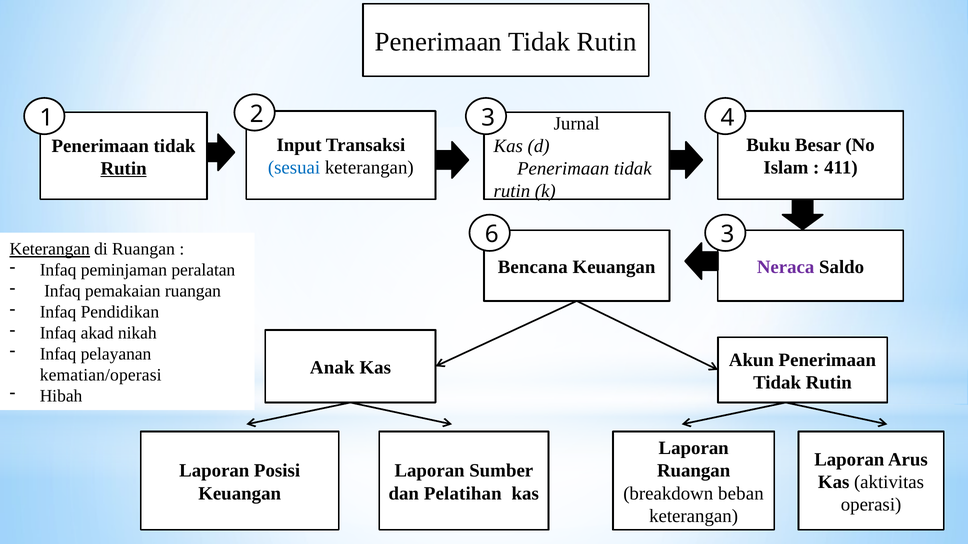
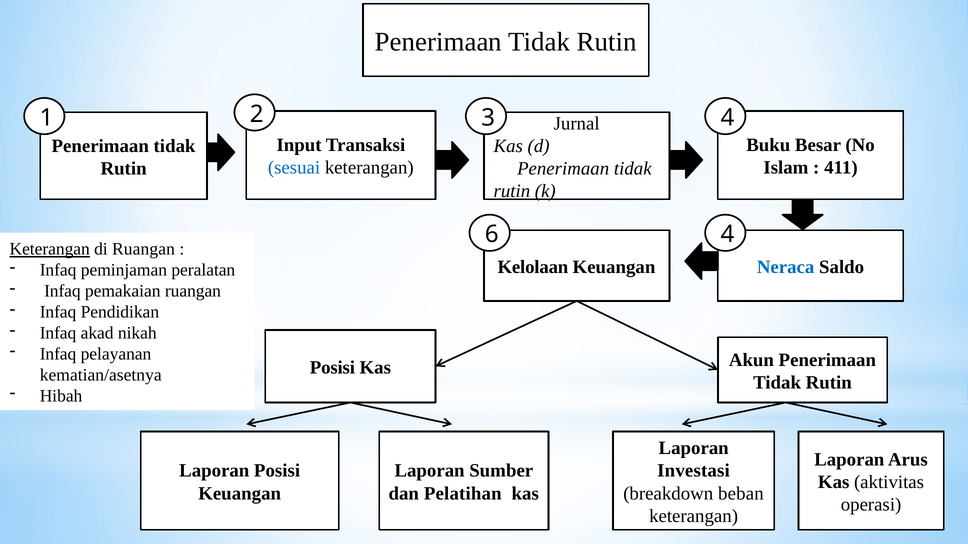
Rutin at (124, 169) underline: present -> none
6 3: 3 -> 4
Bencana: Bencana -> Kelolaan
Neraca colour: purple -> blue
Anak at (332, 368): Anak -> Posisi
kematian/operasi: kematian/operasi -> kematian/asetnya
Ruangan at (694, 471): Ruangan -> Investasi
